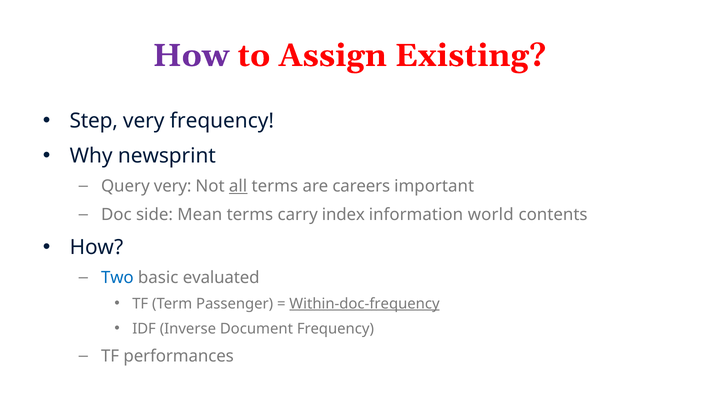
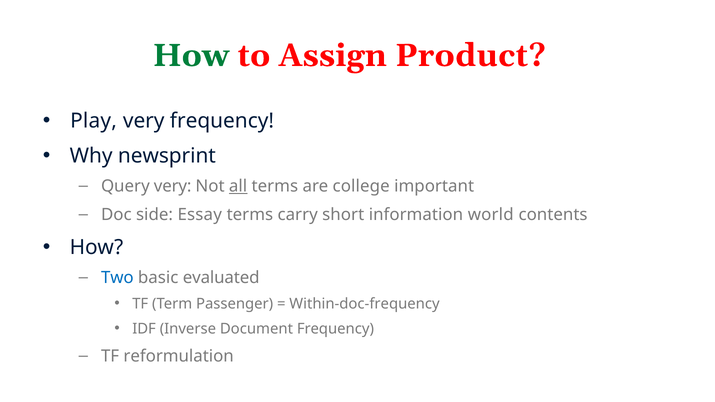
How at (191, 55) colour: purple -> green
Existing: Existing -> Product
Step: Step -> Play
careers: careers -> college
Mean: Mean -> Essay
index: index -> short
Within-doc-frequency underline: present -> none
performances: performances -> reformulation
